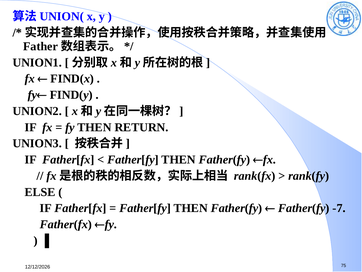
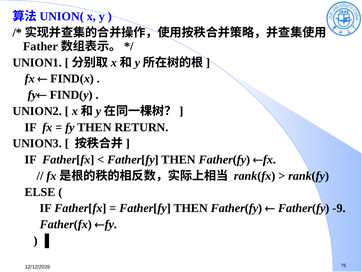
-7: -7 -> -9
